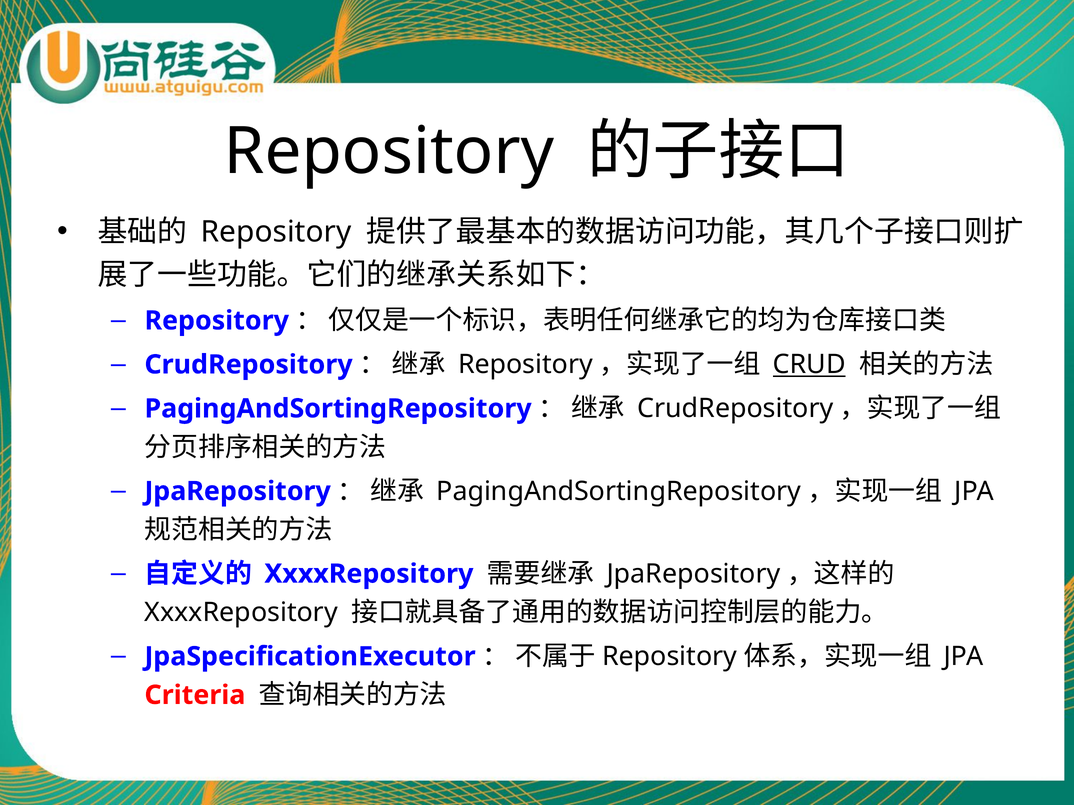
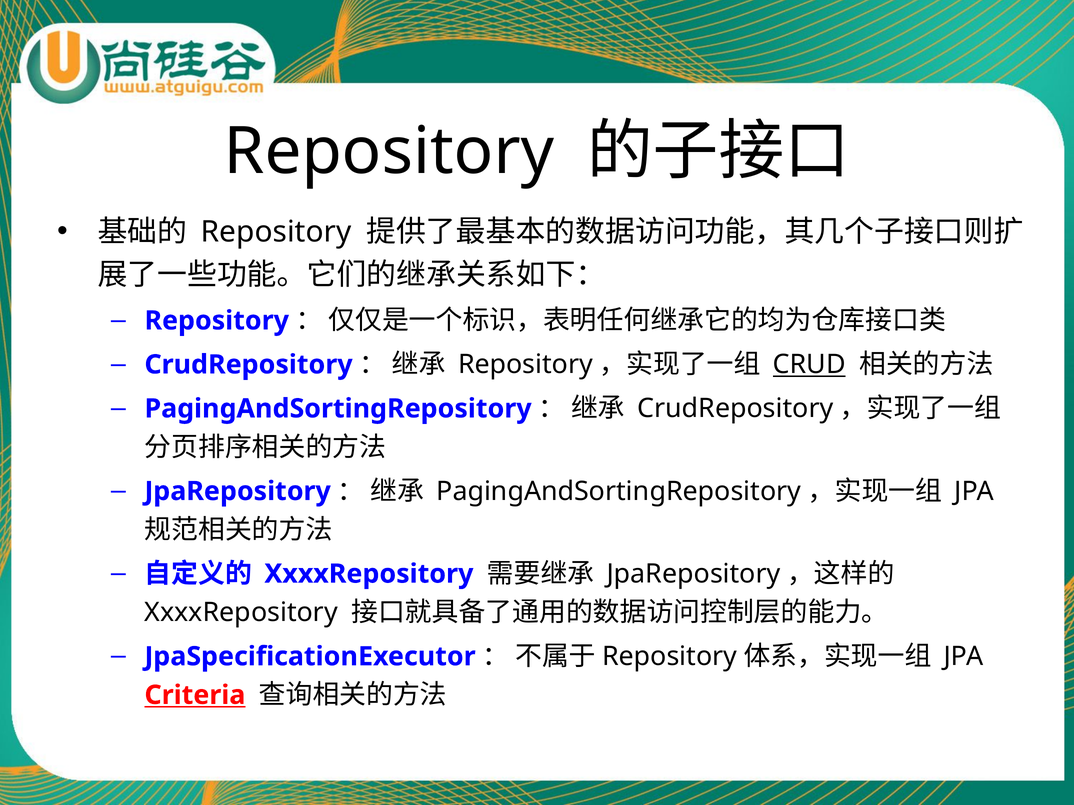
Criteria underline: none -> present
